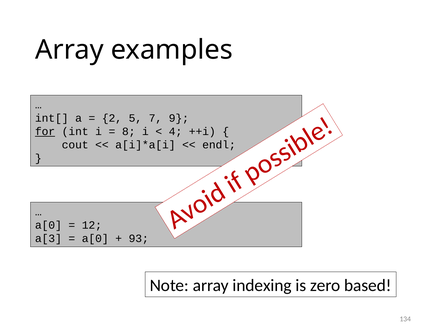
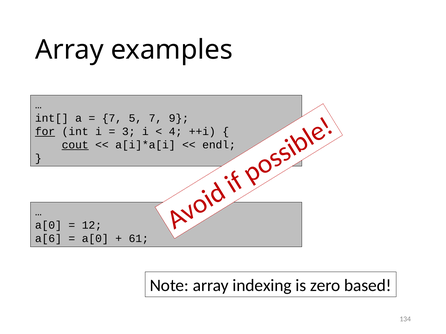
2 at (112, 118): 2 -> 7
8: 8 -> 3
cout underline: none -> present
a[3: a[3 -> a[6
93: 93 -> 61
